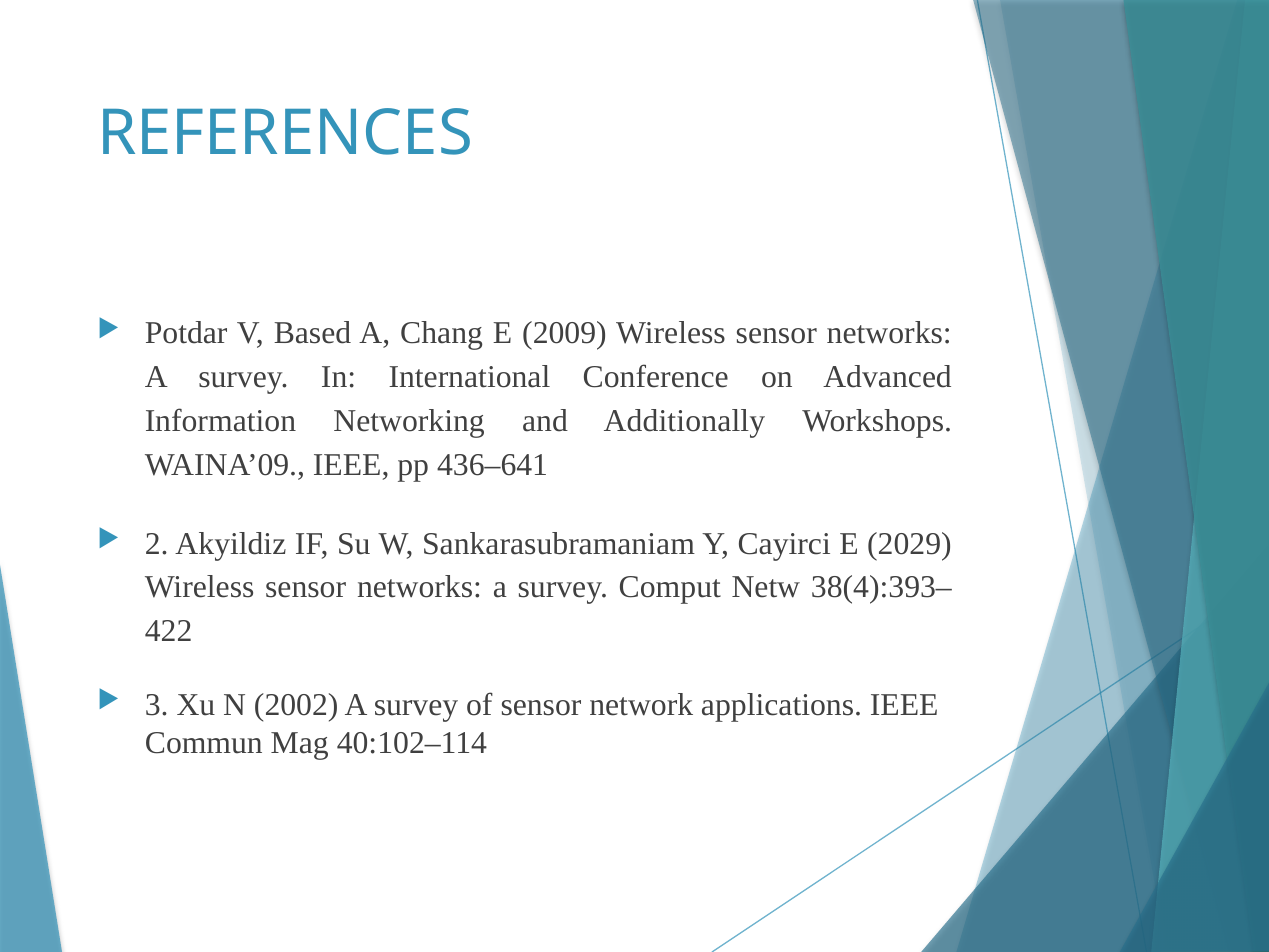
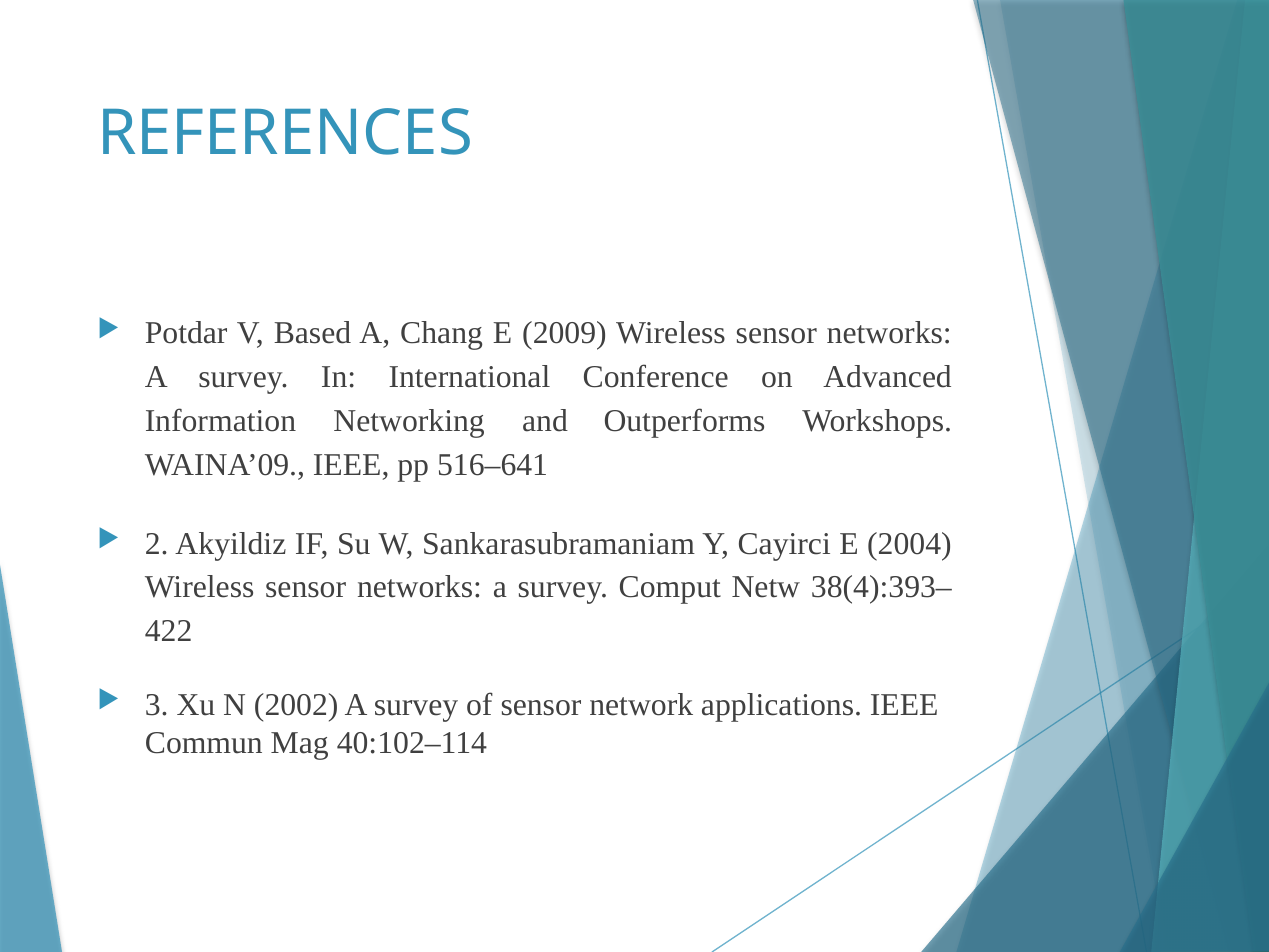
Additionally: Additionally -> Outperforms
436–641: 436–641 -> 516–641
2029: 2029 -> 2004
